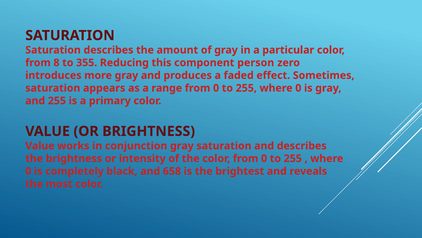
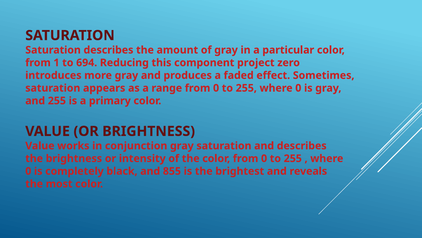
8: 8 -> 1
355: 355 -> 694
person: person -> project
658: 658 -> 855
